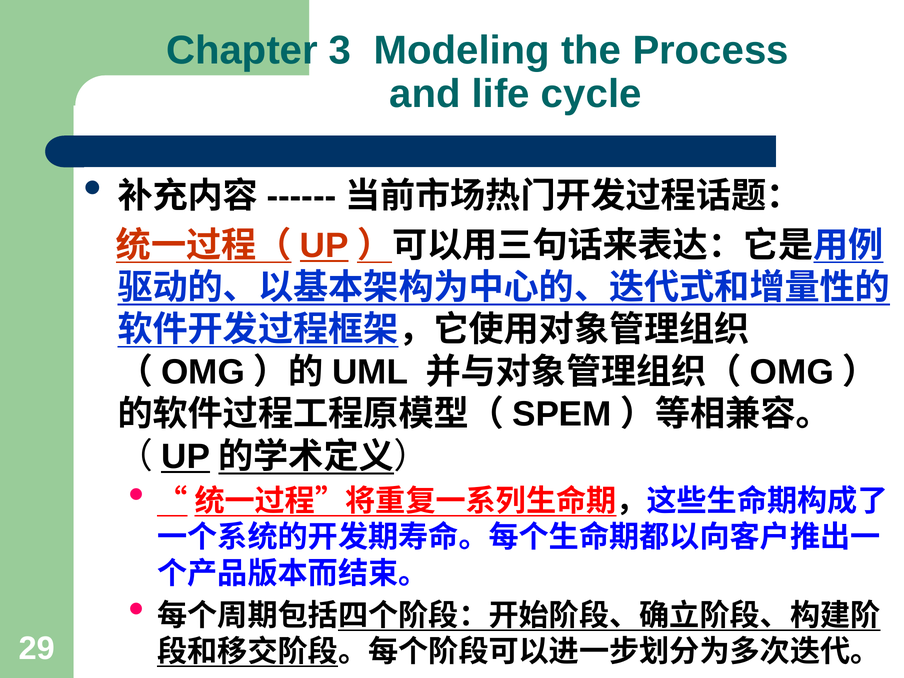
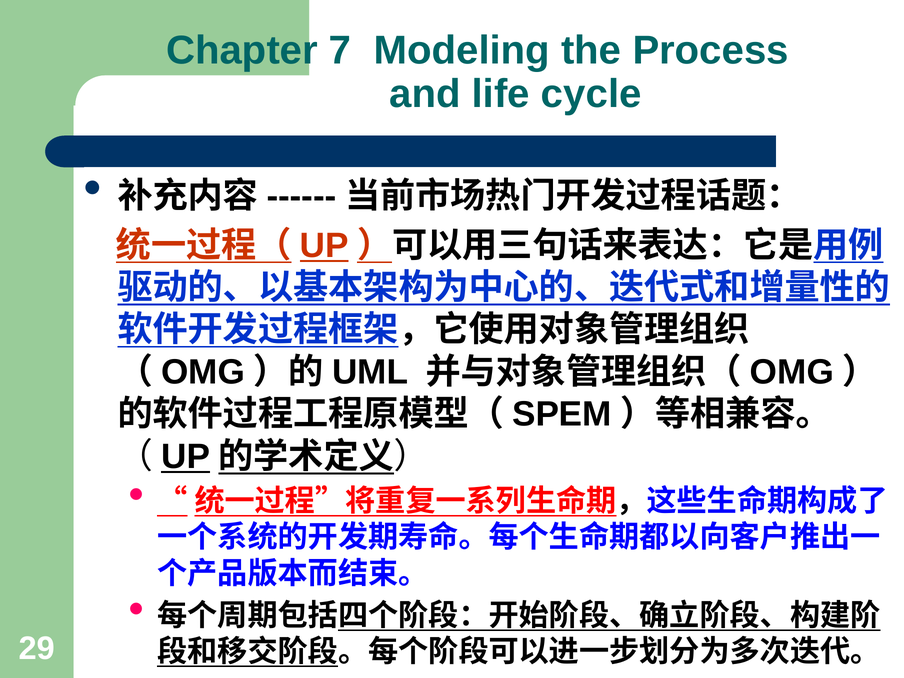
3: 3 -> 7
